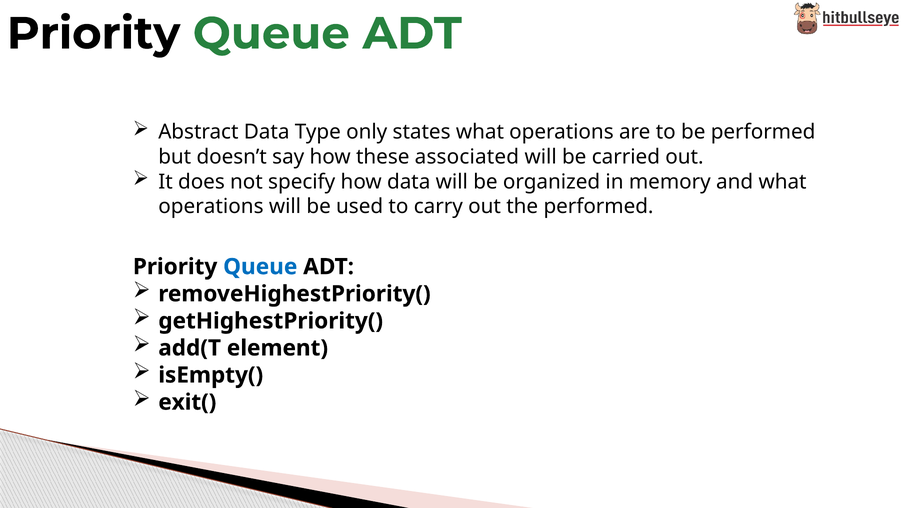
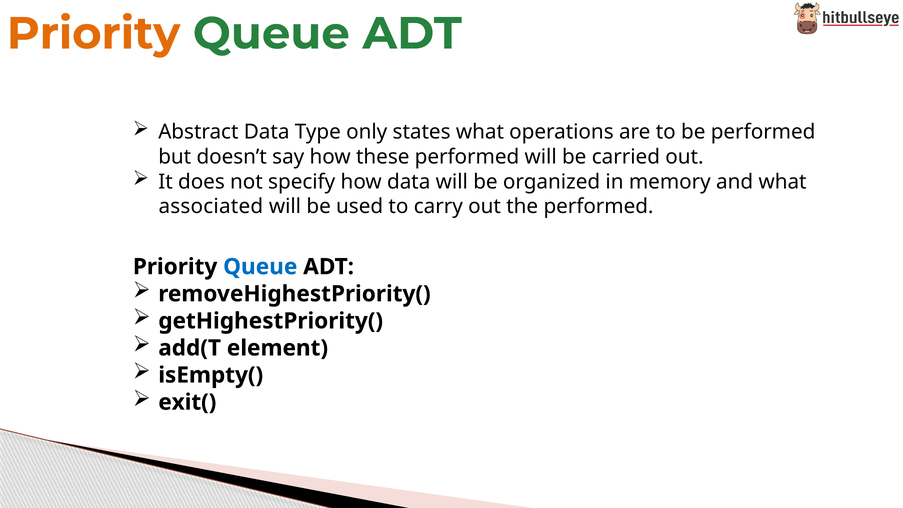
Priority at (94, 34) colour: black -> orange
these associated: associated -> performed
operations at (211, 207): operations -> associated
